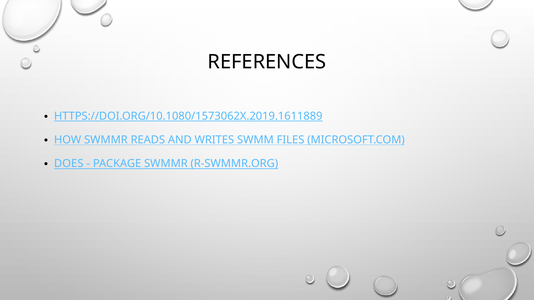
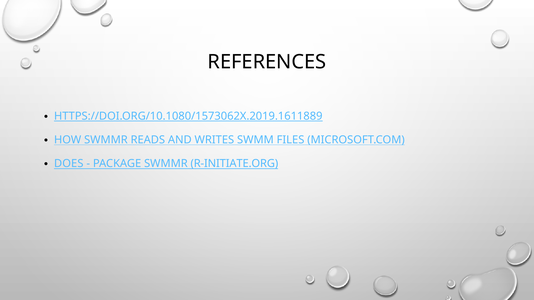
R-SWMMR.ORG: R-SWMMR.ORG -> R-INITIATE.ORG
